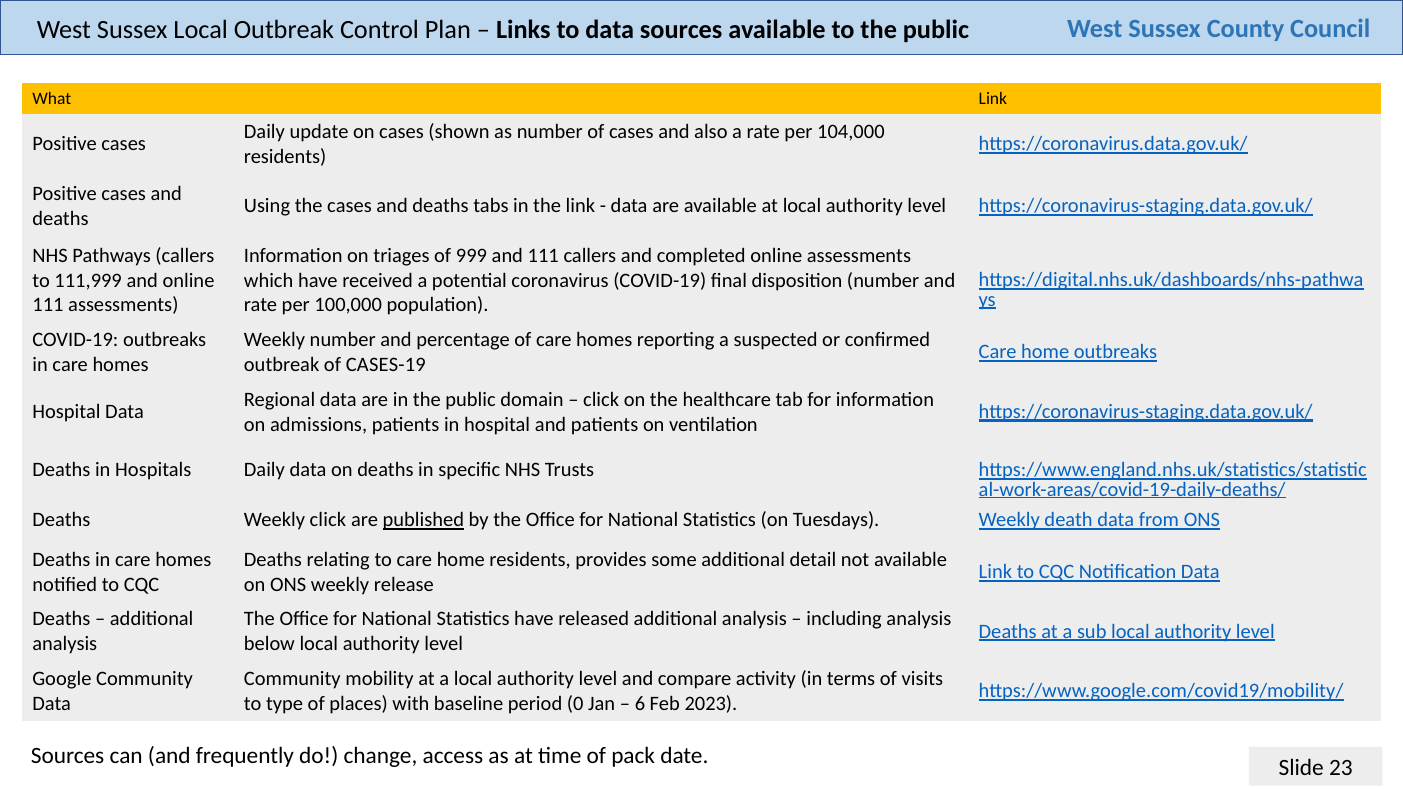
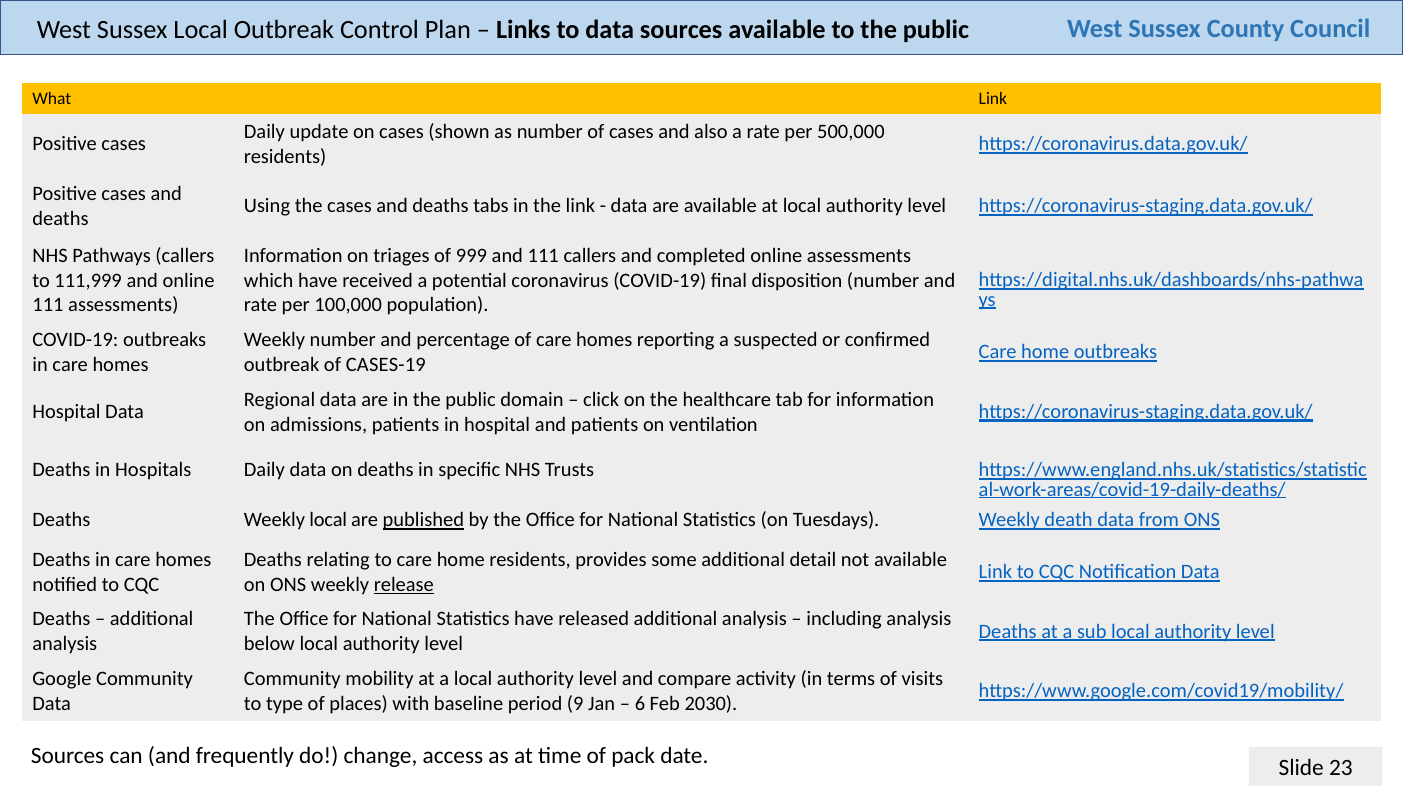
104,000: 104,000 -> 500,000
Weekly click: click -> local
release underline: none -> present
0: 0 -> 9
2023: 2023 -> 2030
